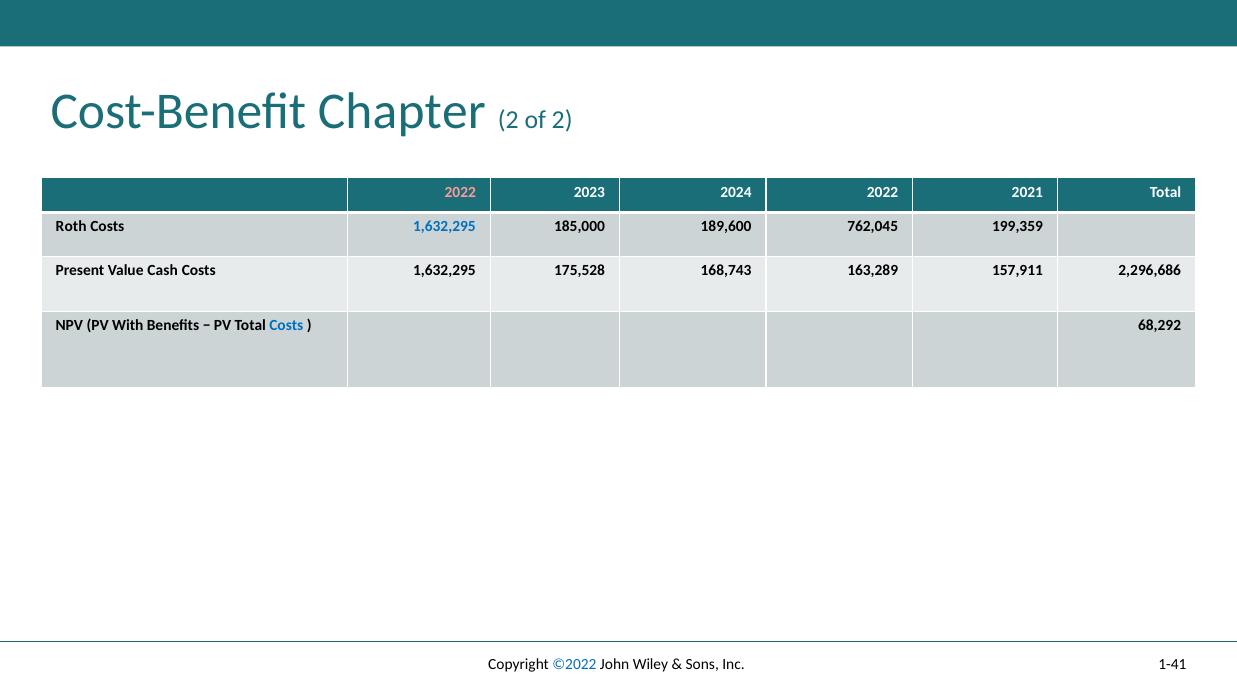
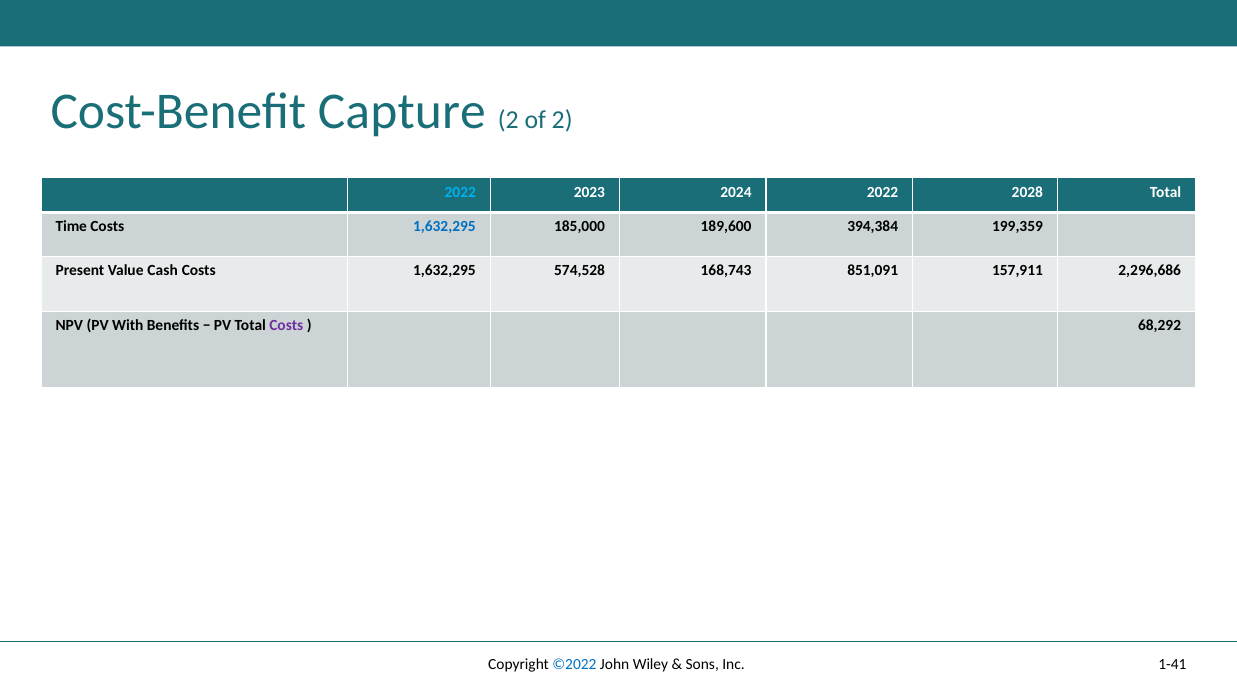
Chapter: Chapter -> Capture
2022 at (460, 192) colour: pink -> light blue
2021: 2021 -> 2028
Roth: Roth -> Time
762,045: 762,045 -> 394,384
175,528: 175,528 -> 574,528
163,289: 163,289 -> 851,091
Costs at (286, 325) colour: blue -> purple
